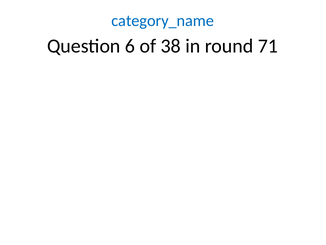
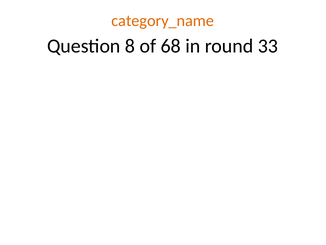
category_name colour: blue -> orange
6: 6 -> 8
38: 38 -> 68
71: 71 -> 33
